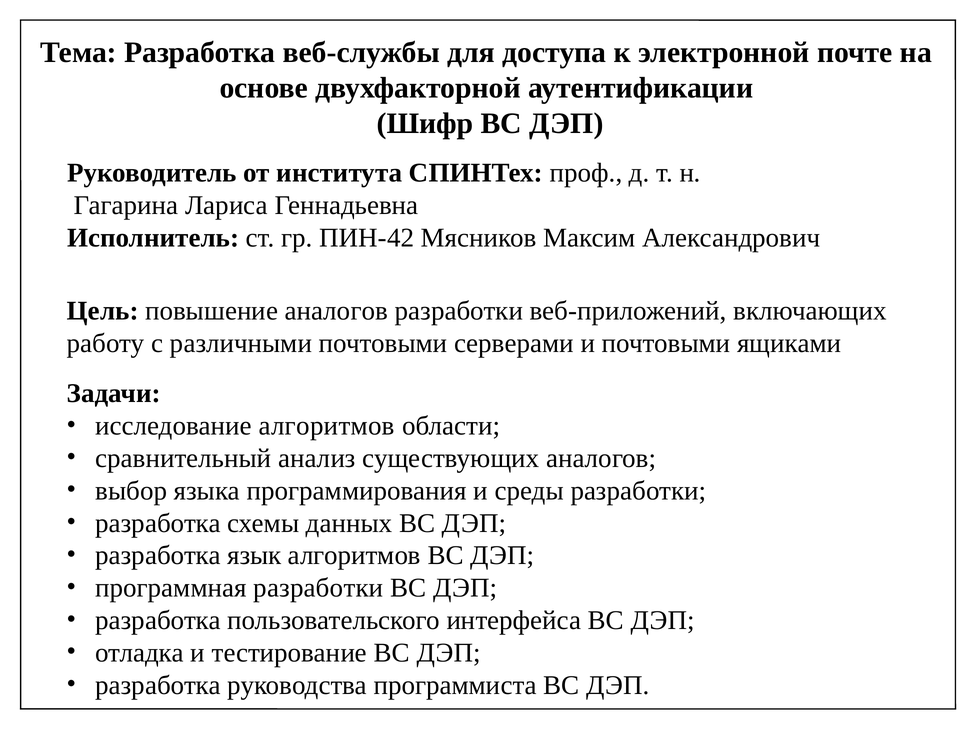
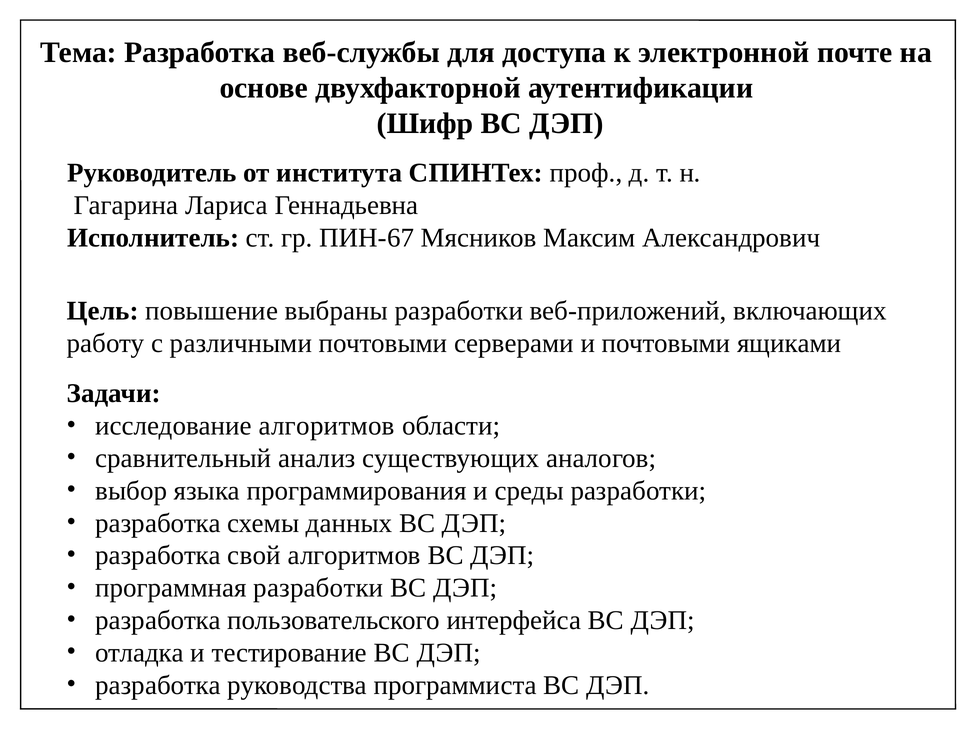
ПИН-42: ПИН-42 -> ПИН-67
повышение аналогов: аналогов -> выбраны
язык: язык -> свой
